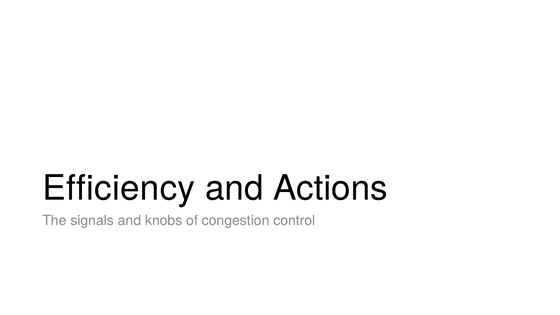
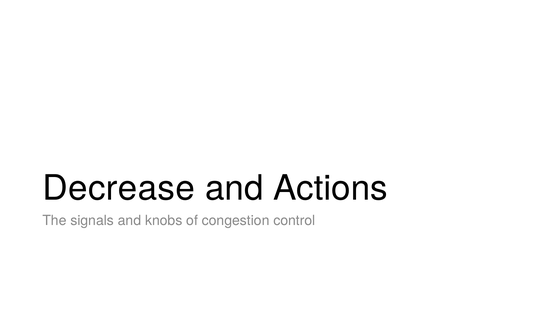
Efficiency: Efficiency -> Decrease
